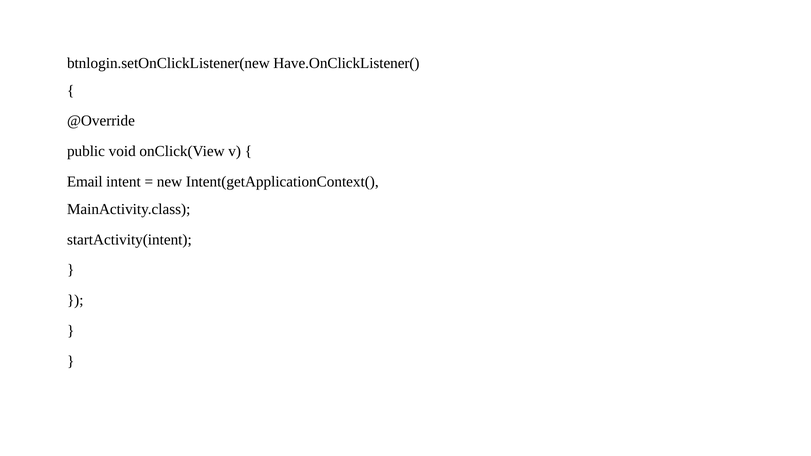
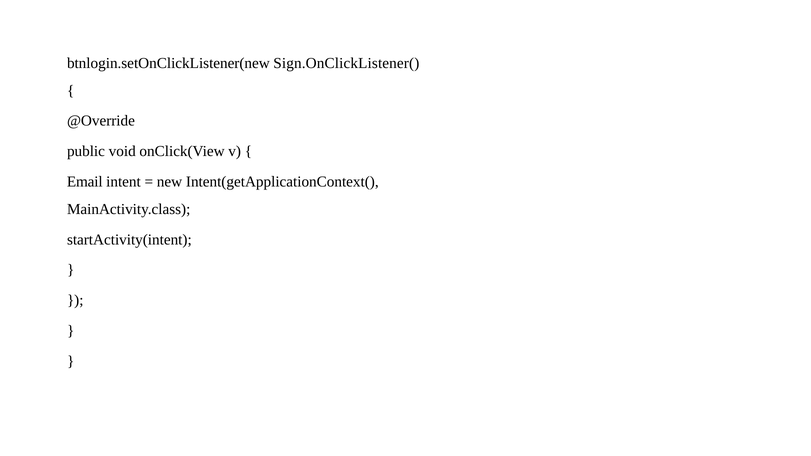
Have.OnClickListener(: Have.OnClickListener( -> Sign.OnClickListener(
